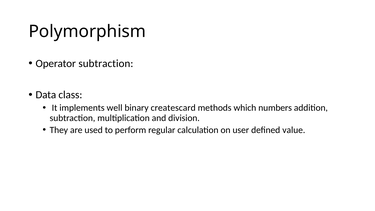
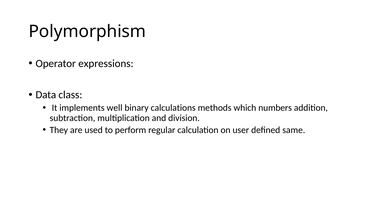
Operator subtraction: subtraction -> expressions
createscard: createscard -> calculations
value: value -> same
